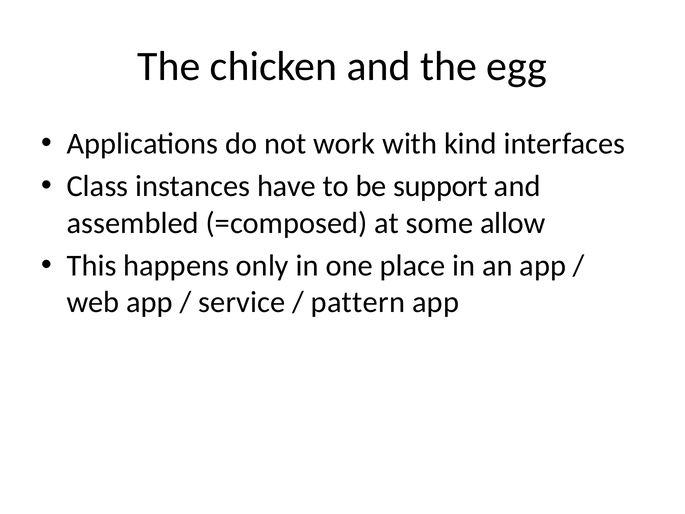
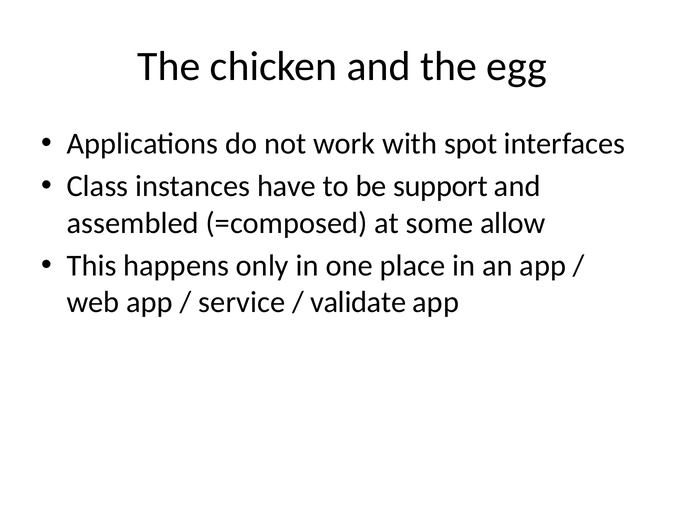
kind: kind -> spot
pattern: pattern -> validate
